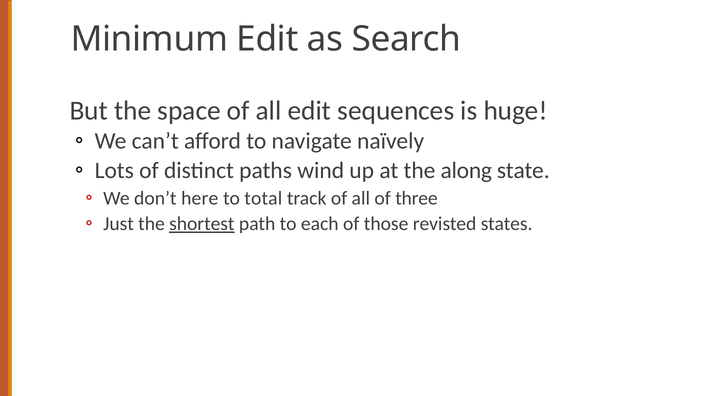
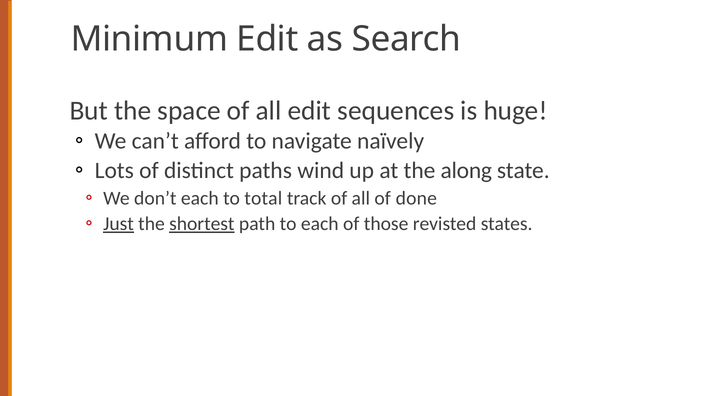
don’t here: here -> each
three: three -> done
Just underline: none -> present
